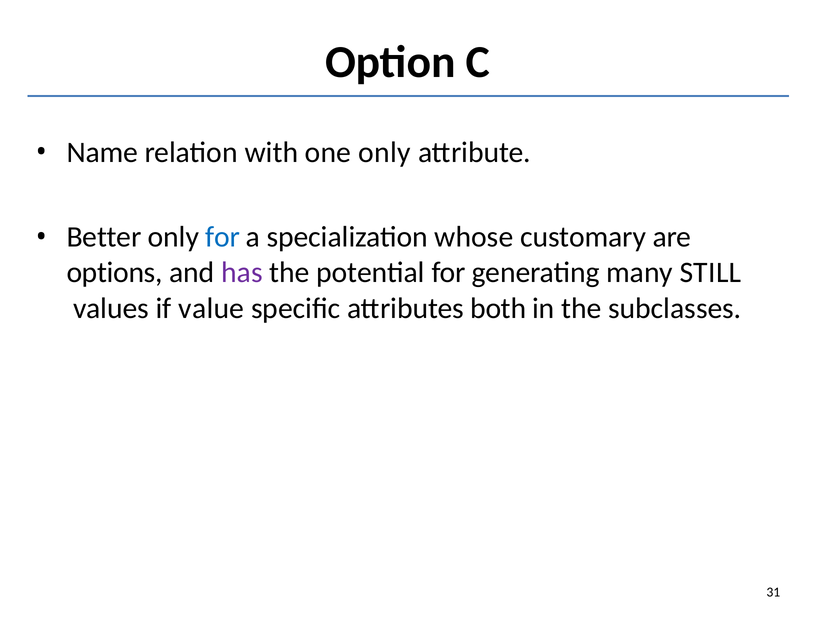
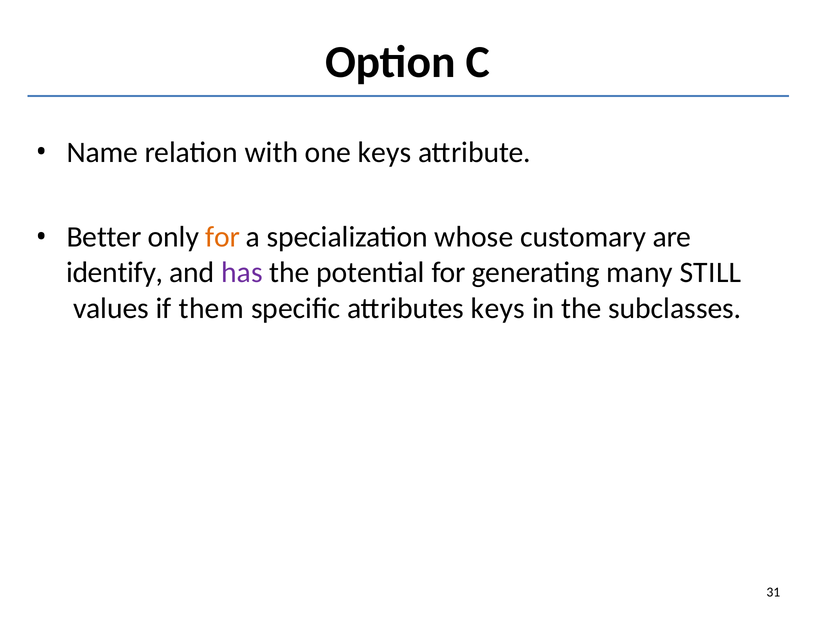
one only: only -> keys
for at (223, 237) colour: blue -> orange
options: options -> identify
value: value -> them
attributes both: both -> keys
